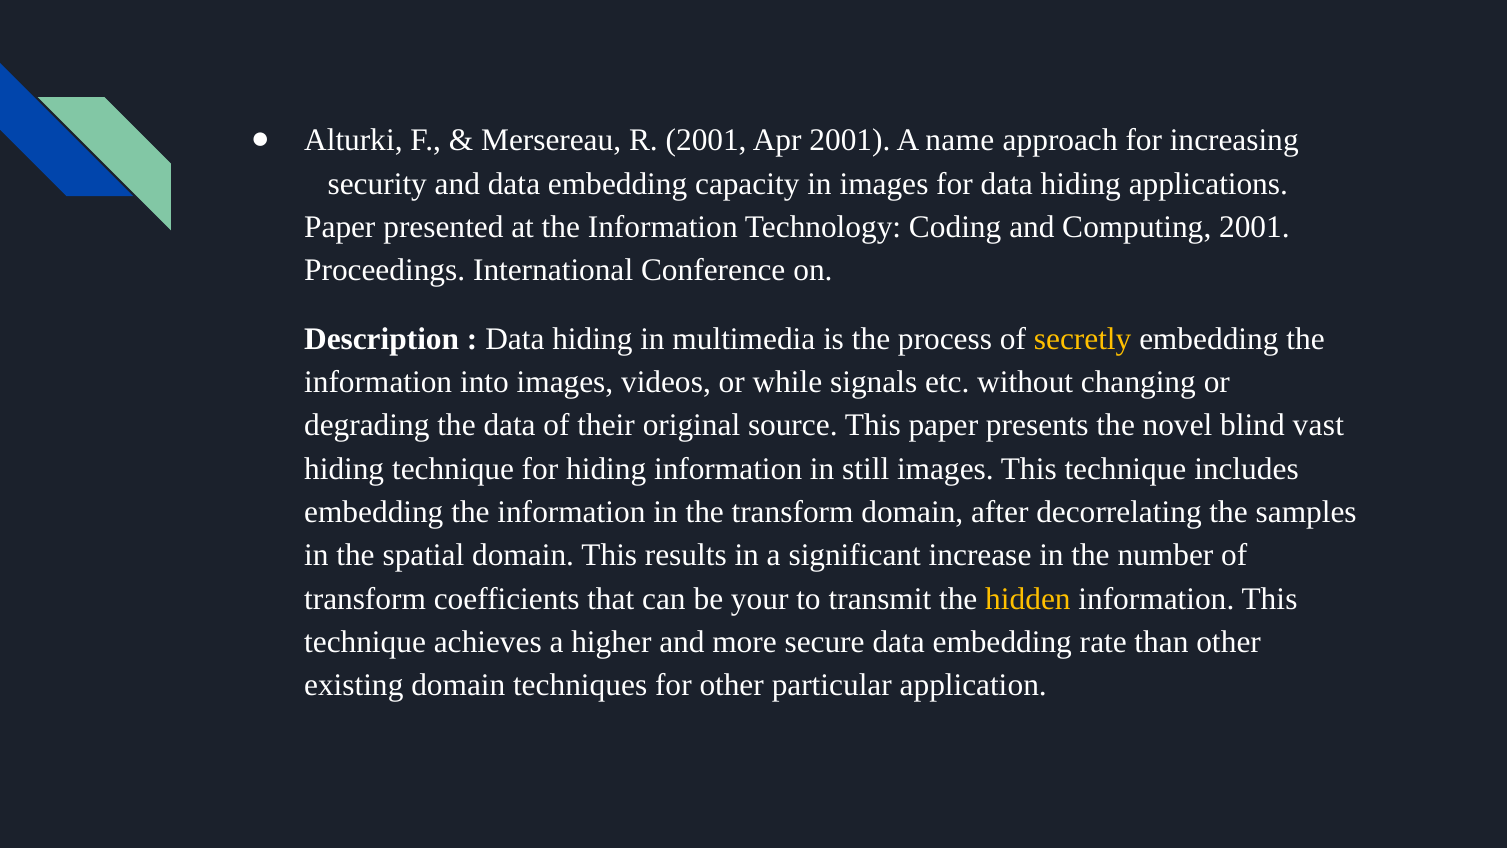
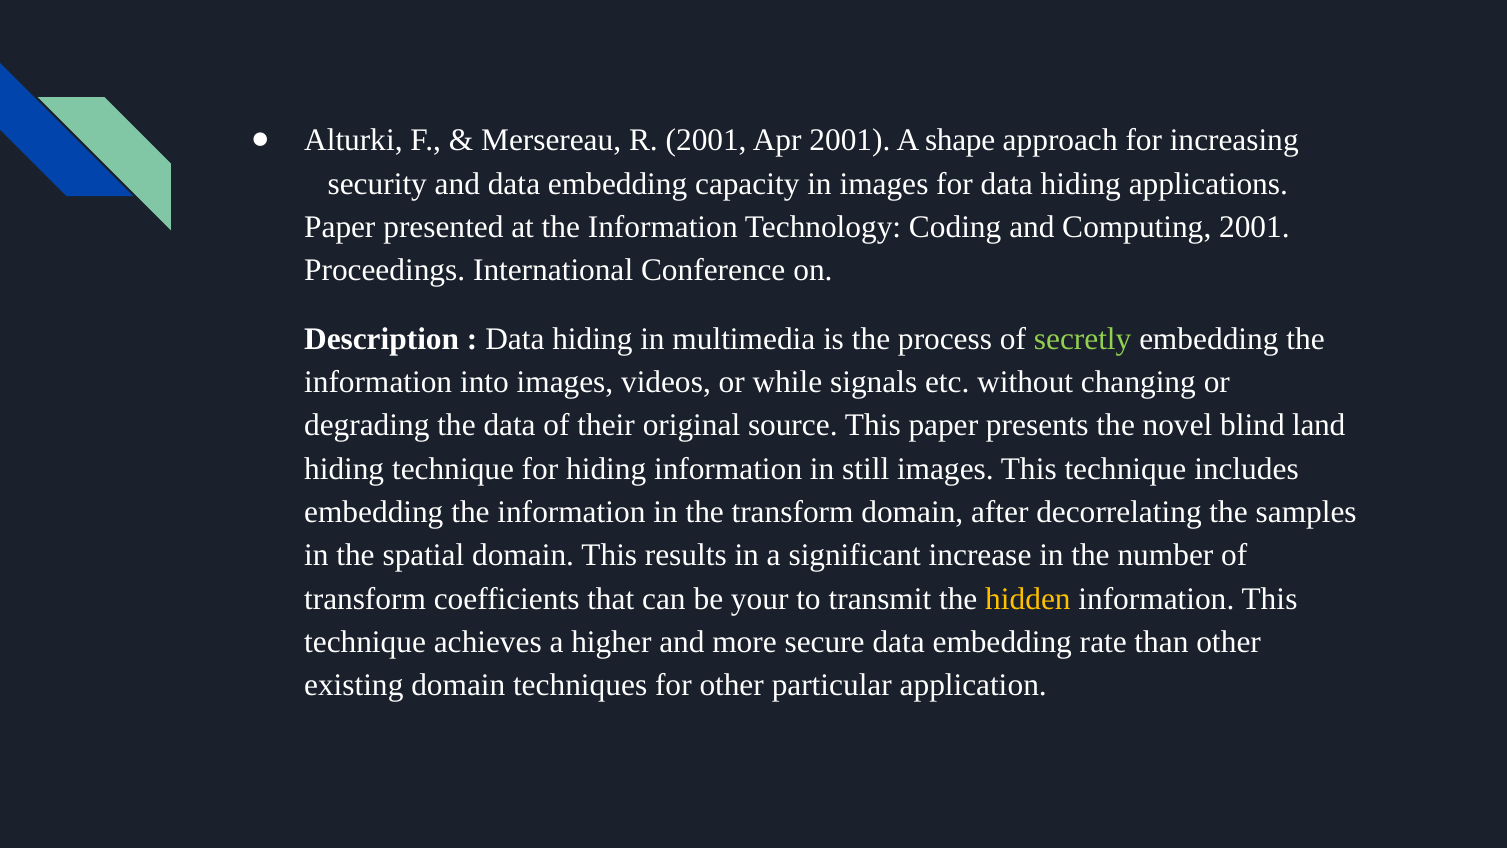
name: name -> shape
secretly colour: yellow -> light green
vast: vast -> land
